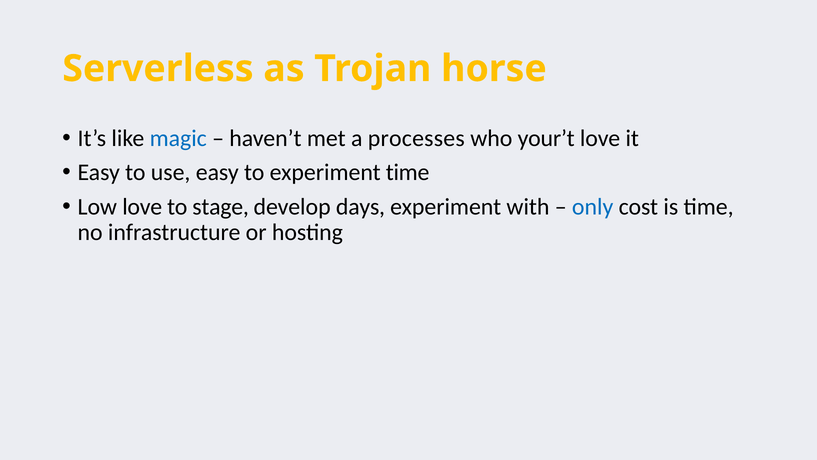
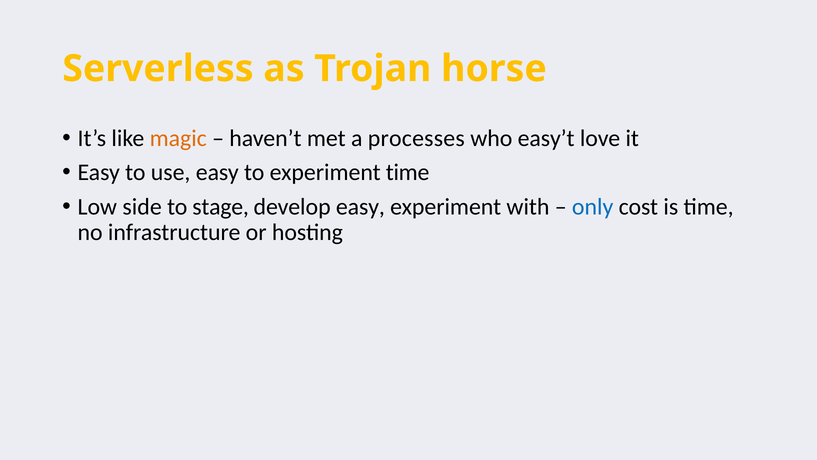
magic colour: blue -> orange
your’t: your’t -> easy’t
Low love: love -> side
develop days: days -> easy
